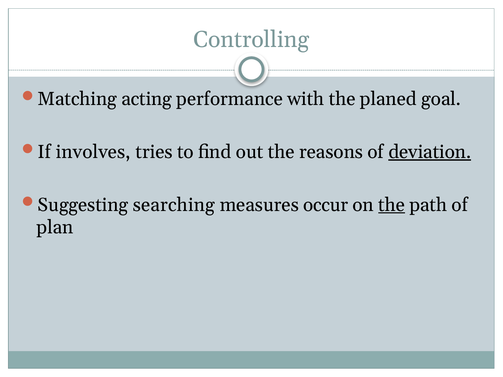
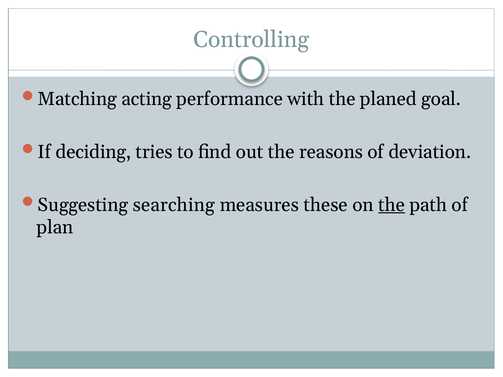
involves: involves -> deciding
deviation underline: present -> none
occur: occur -> these
